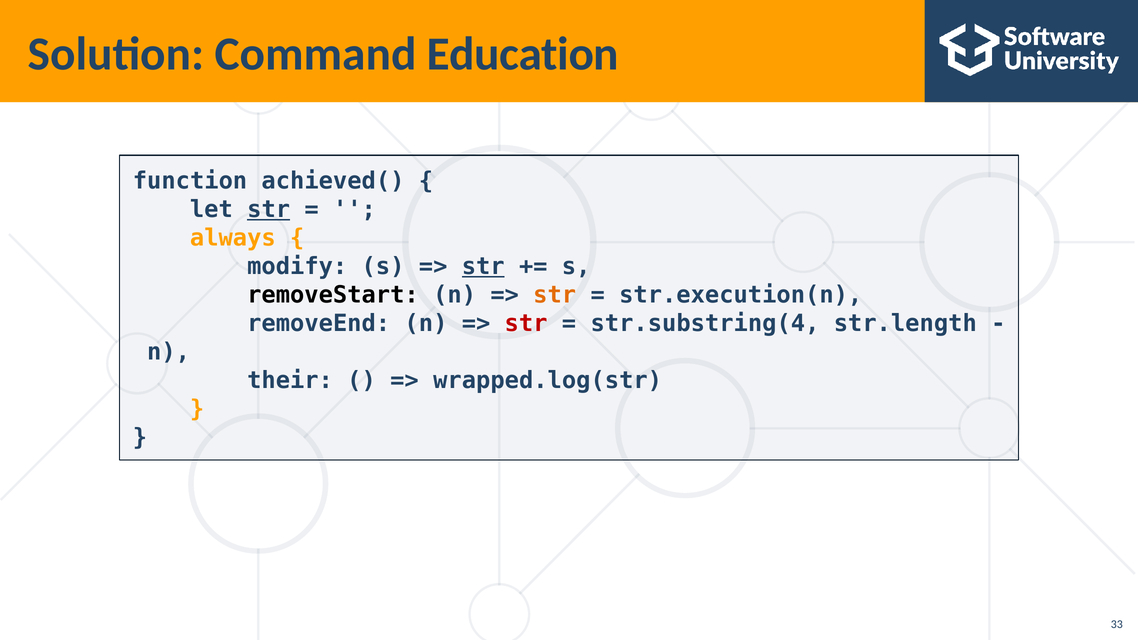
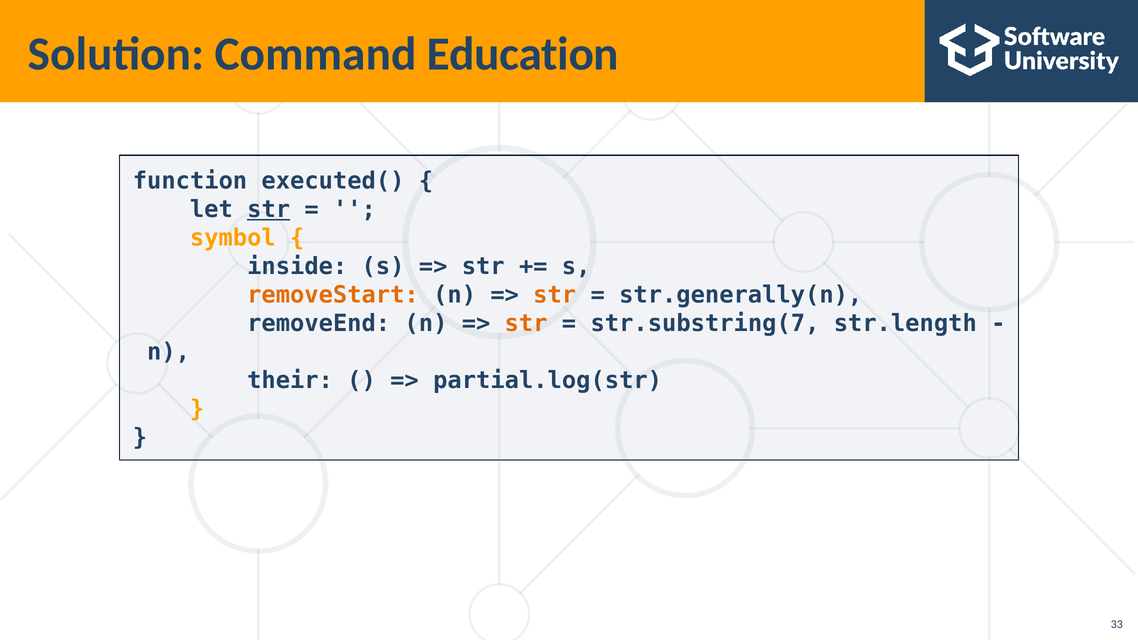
achieved(: achieved( -> executed(
always: always -> symbol
modify: modify -> inside
str at (483, 267) underline: present -> none
removeStart colour: black -> orange
str.execution(n: str.execution(n -> str.generally(n
str at (526, 323) colour: red -> orange
str.substring(4: str.substring(4 -> str.substring(7
wrapped.log(str: wrapped.log(str -> partial.log(str
